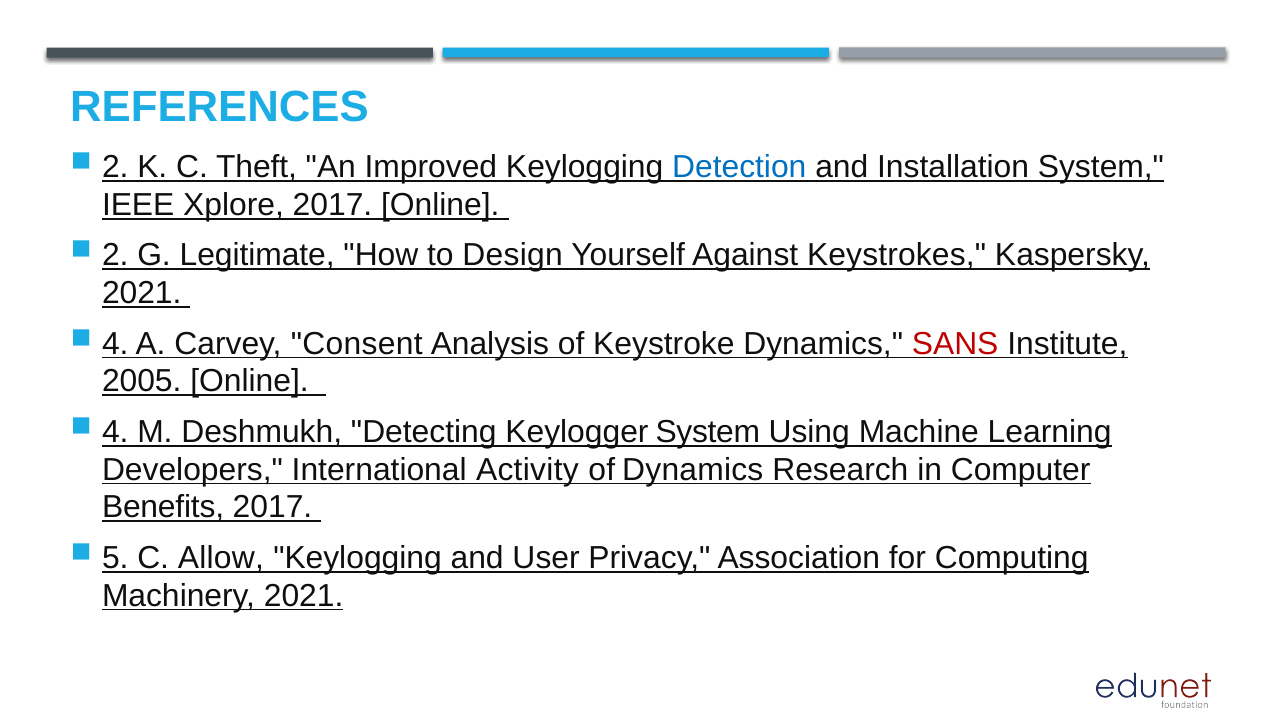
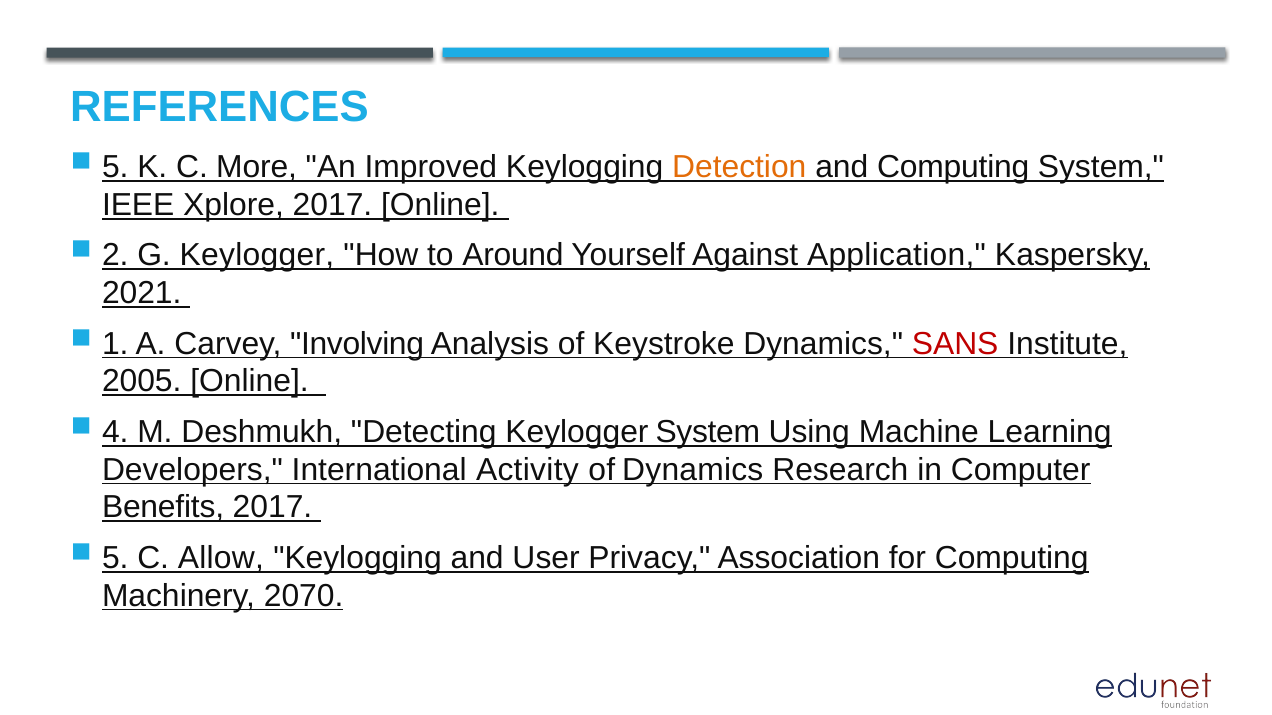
2 at (115, 167): 2 -> 5
Theft: Theft -> More
Detection colour: blue -> orange
and Installation: Installation -> Computing
G Legitimate: Legitimate -> Keylogger
Design: Design -> Around
Keystrokes: Keystrokes -> Application
4 at (115, 344): 4 -> 1
Consent: Consent -> Involving
Machinery 2021: 2021 -> 2070
